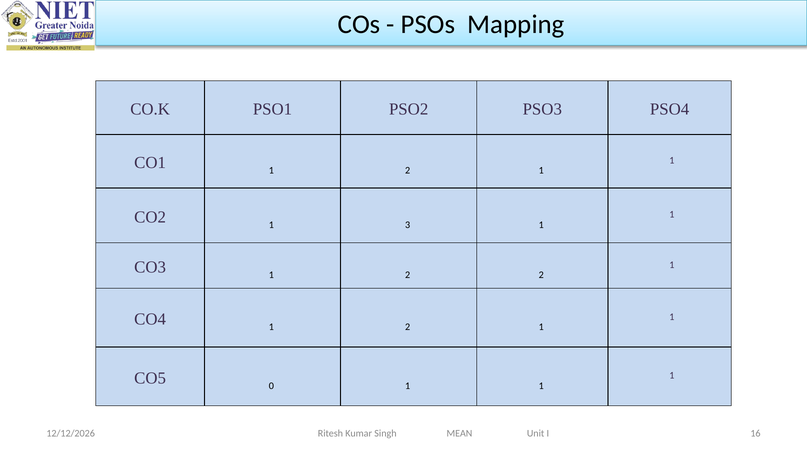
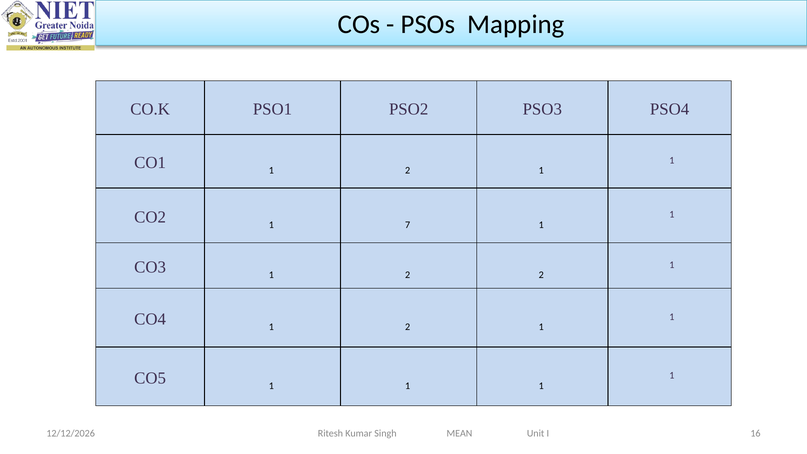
3: 3 -> 7
CO5 0: 0 -> 1
